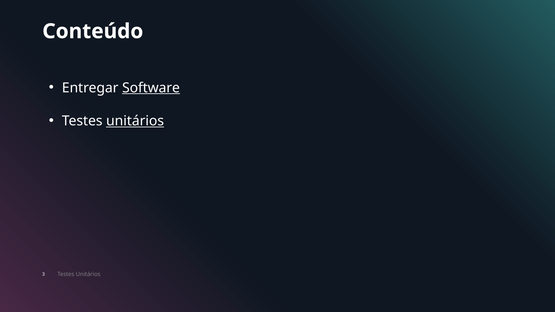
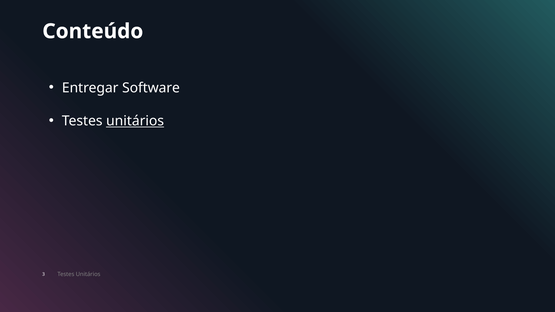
Software underline: present -> none
